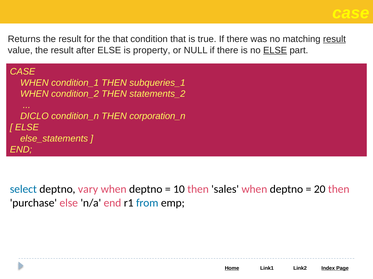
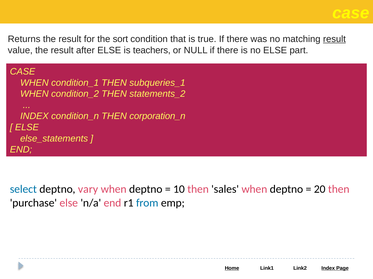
the that: that -> sort
property: property -> teachers
ELSE at (275, 50) underline: present -> none
DICLO at (34, 116): DICLO -> INDEX
